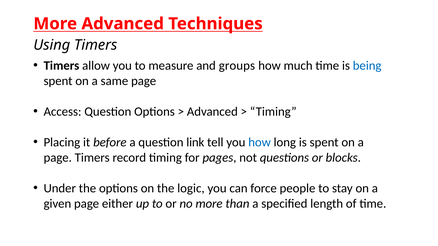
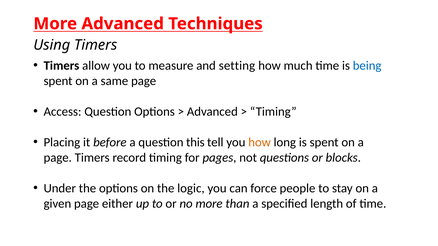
groups: groups -> setting
link: link -> this
how at (260, 143) colour: blue -> orange
